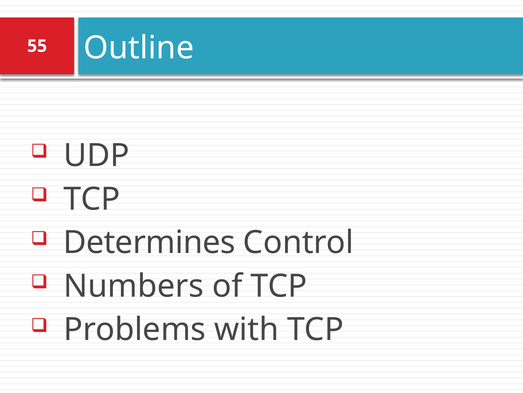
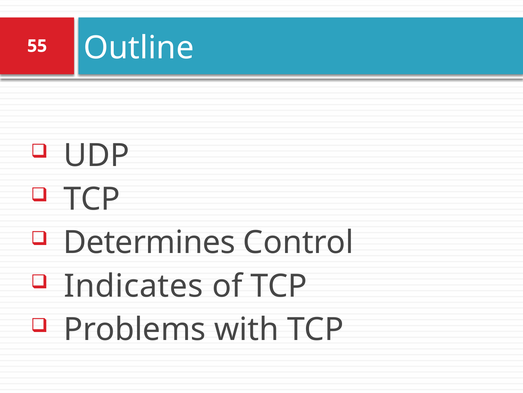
Numbers: Numbers -> Indicates
